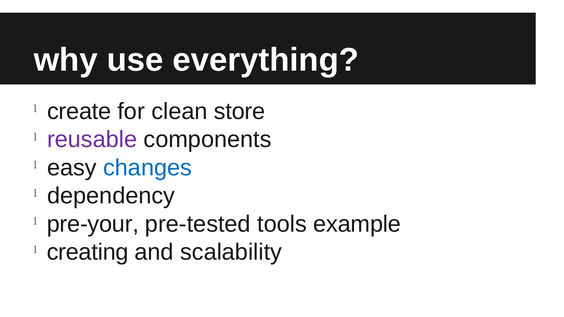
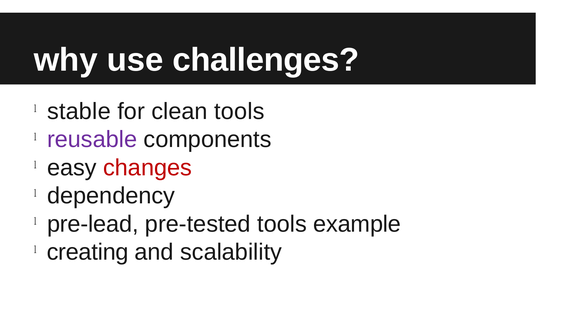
everything: everything -> challenges
create: create -> stable
clean store: store -> tools
changes colour: blue -> red
pre-your: pre-your -> pre-lead
